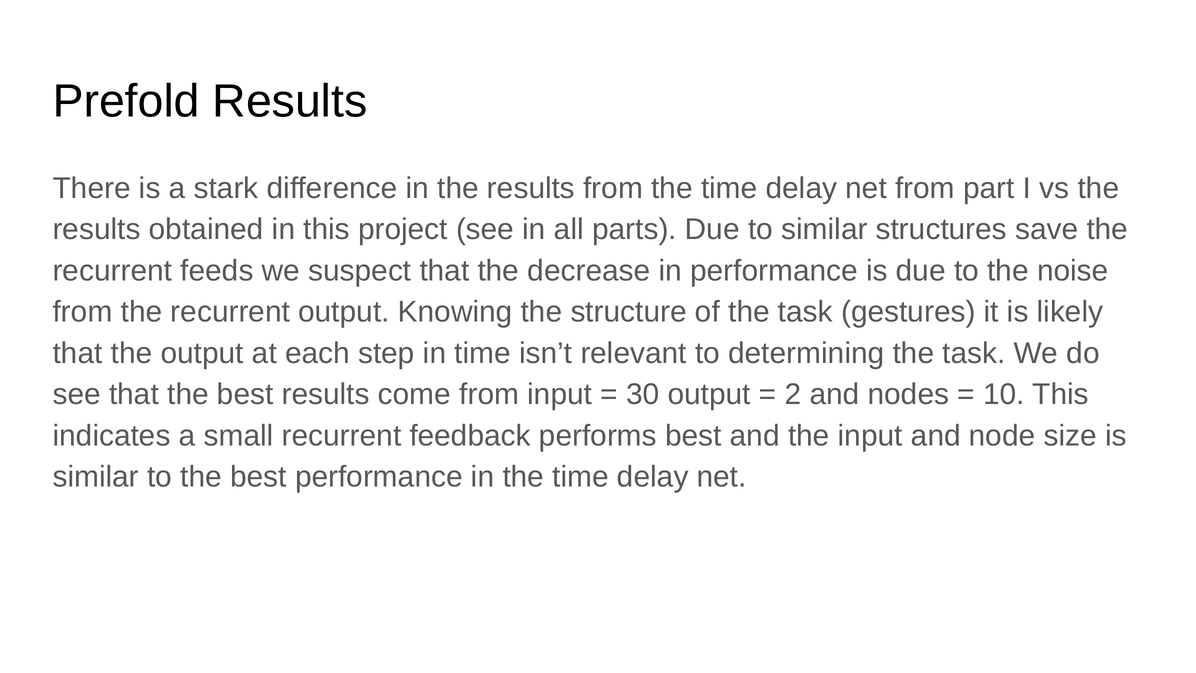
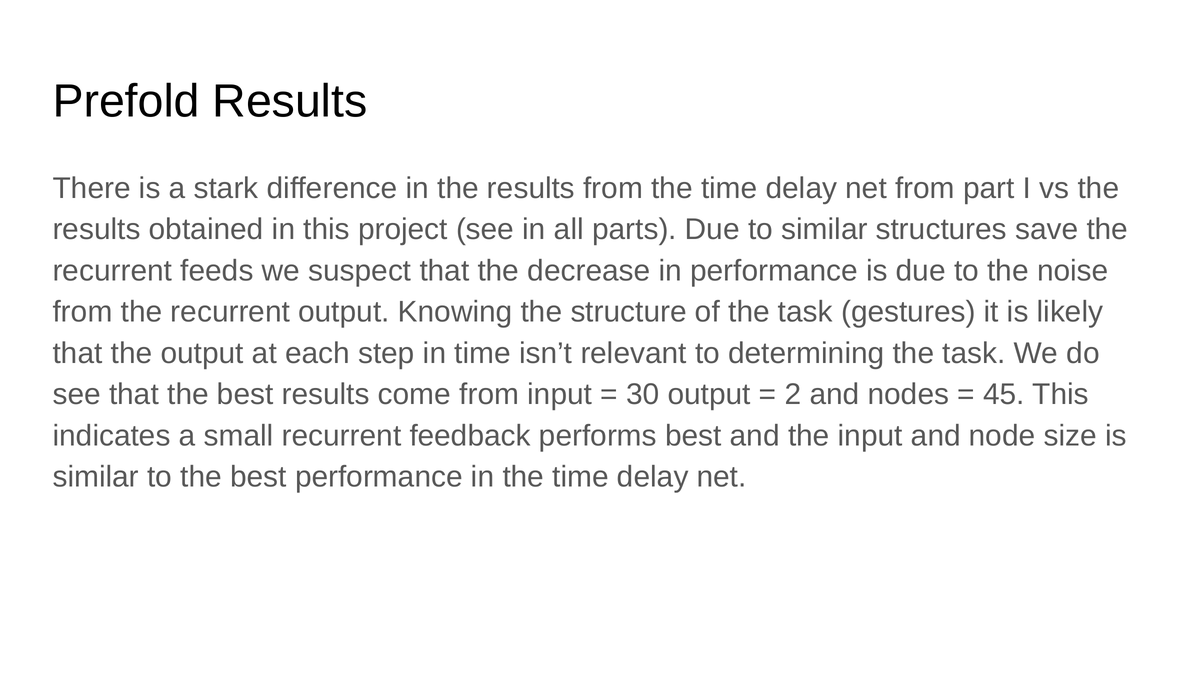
10: 10 -> 45
